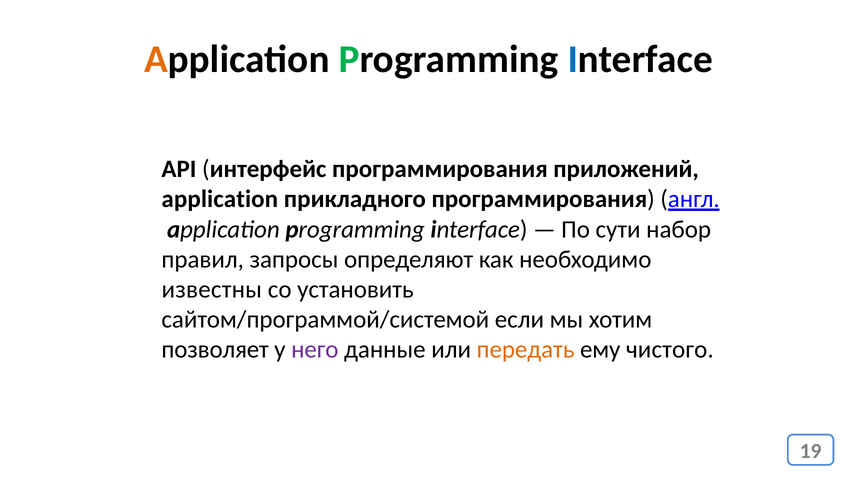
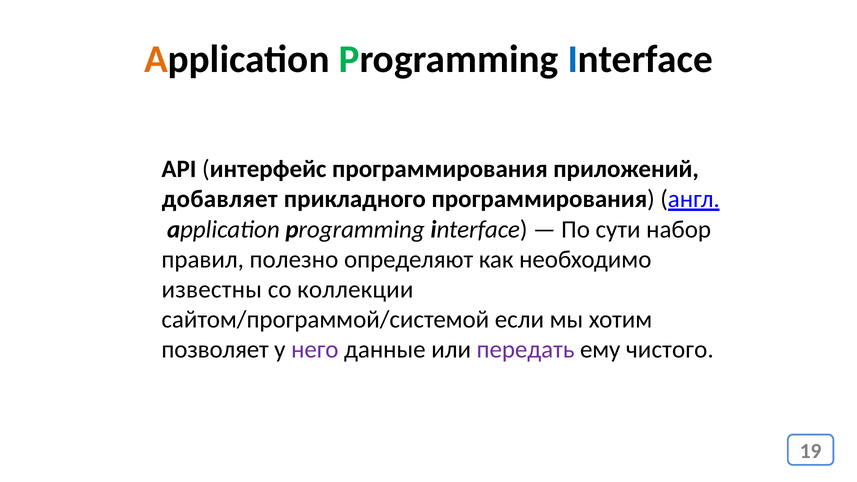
application at (220, 199): application -> добавляет
запросы: запросы -> полезно
установить: установить -> коллекции
передать colour: orange -> purple
